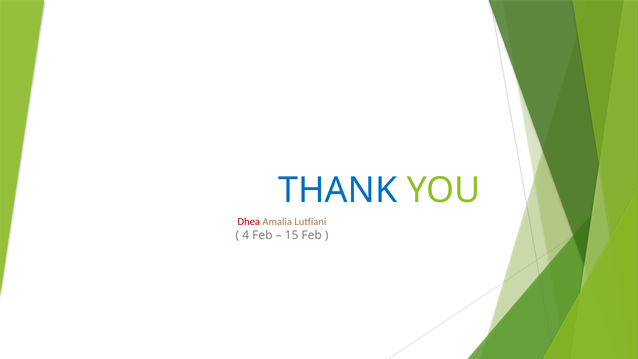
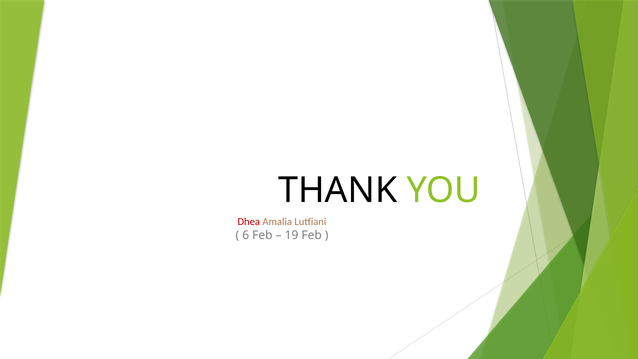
THANK colour: blue -> black
4: 4 -> 6
15: 15 -> 19
